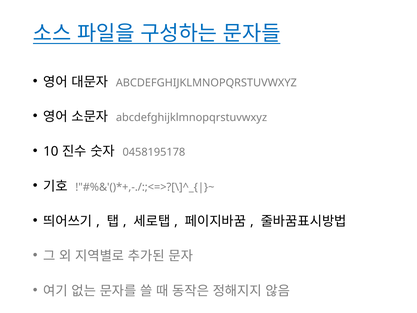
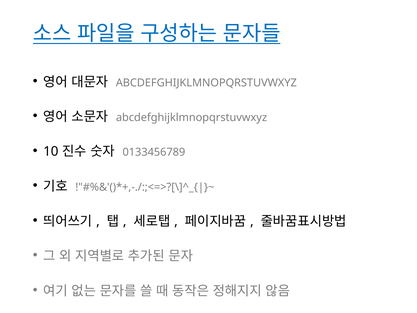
0458195178: 0458195178 -> 0133456789
